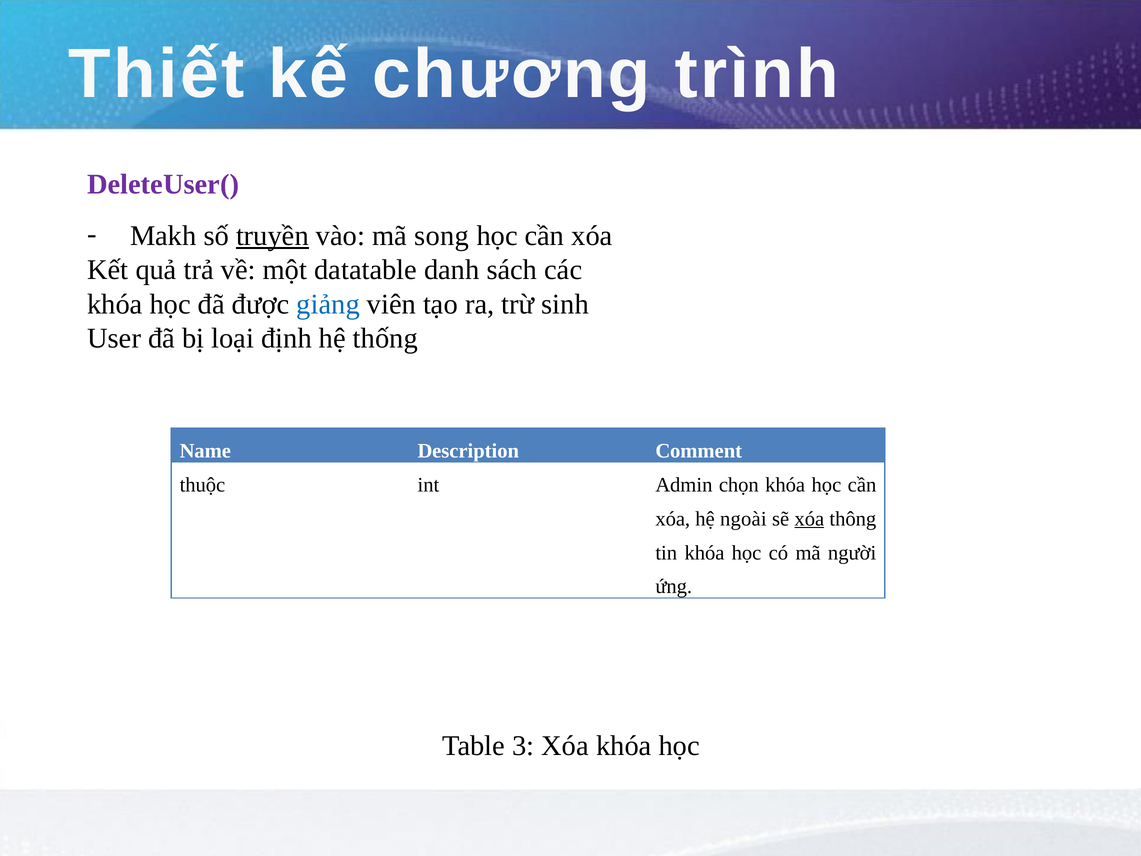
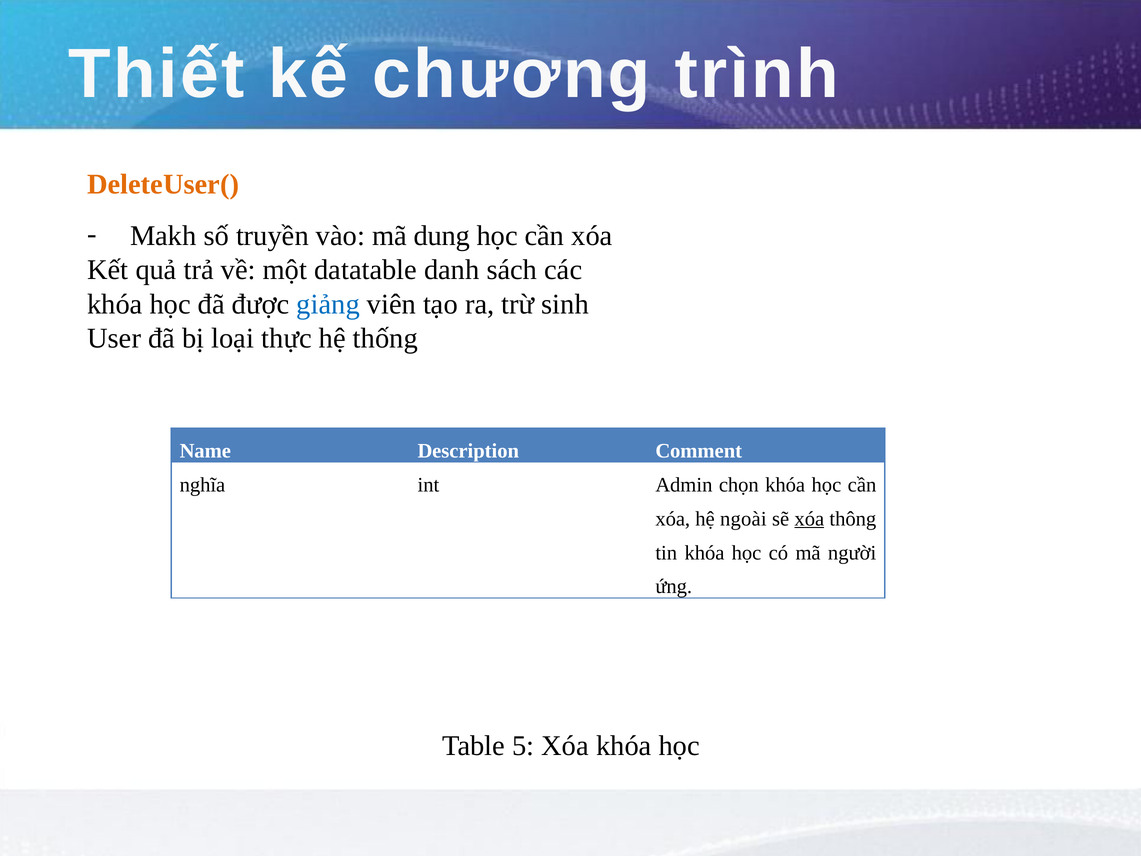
DeleteUser( colour: purple -> orange
truyền underline: present -> none
song: song -> dung
định: định -> thực
thuộc: thuộc -> nghĩa
3: 3 -> 5
